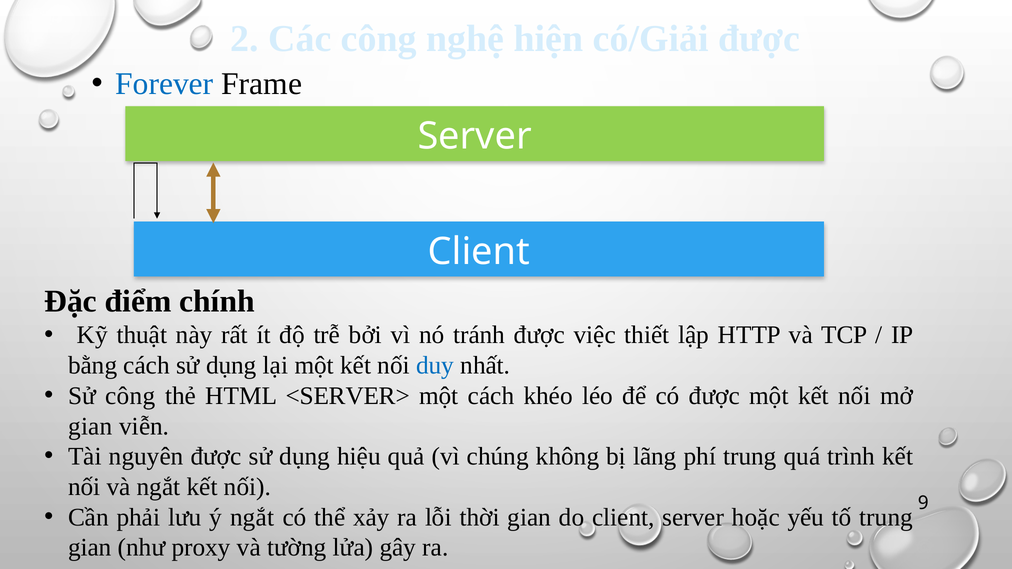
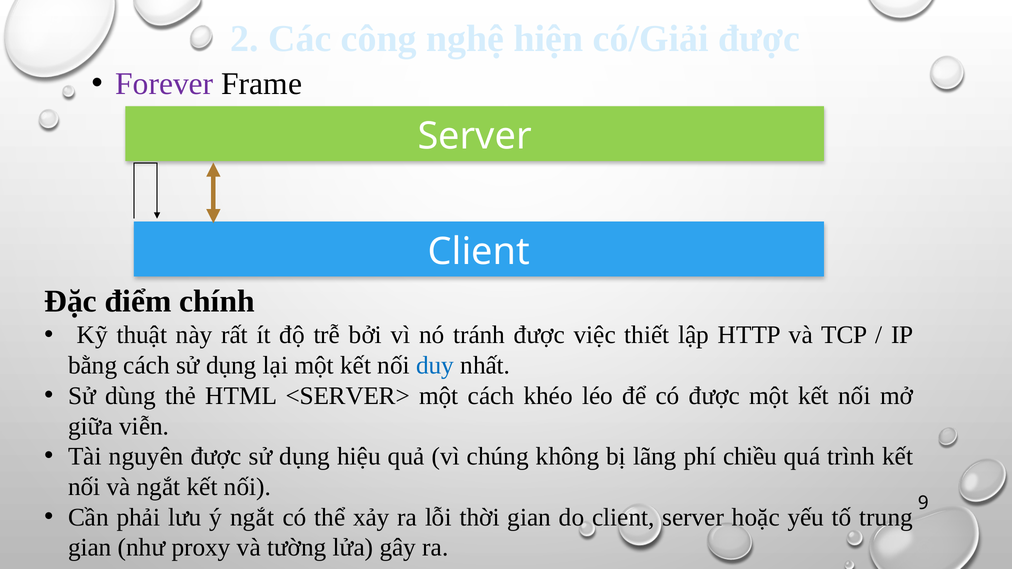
Forever colour: blue -> purple
Sử công: công -> dùng
gian at (90, 426): gian -> giữa
phí trung: trung -> chiều
